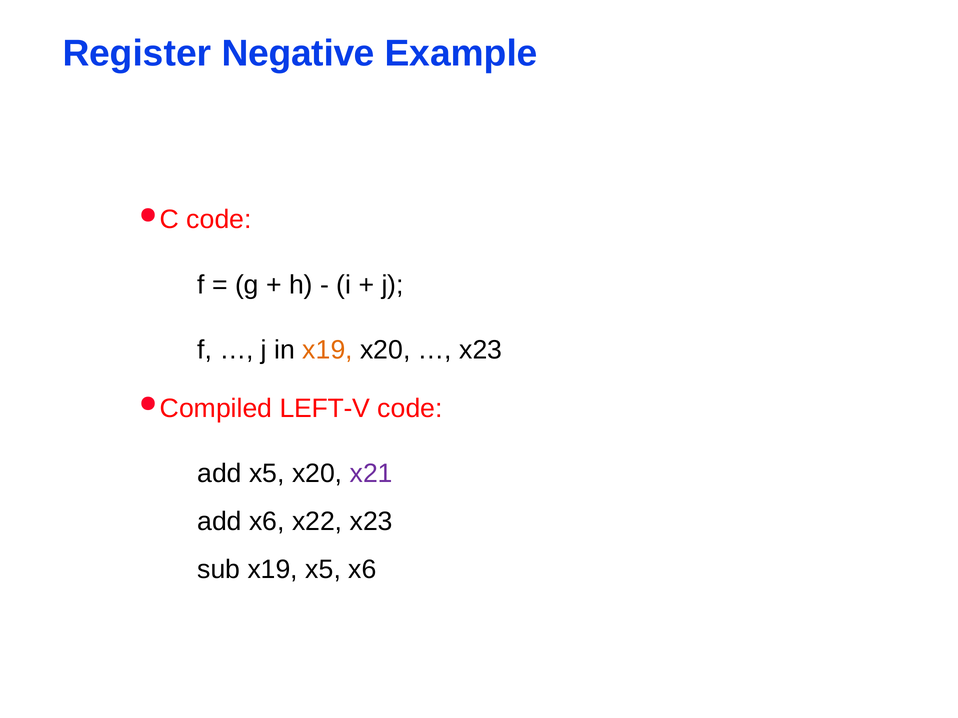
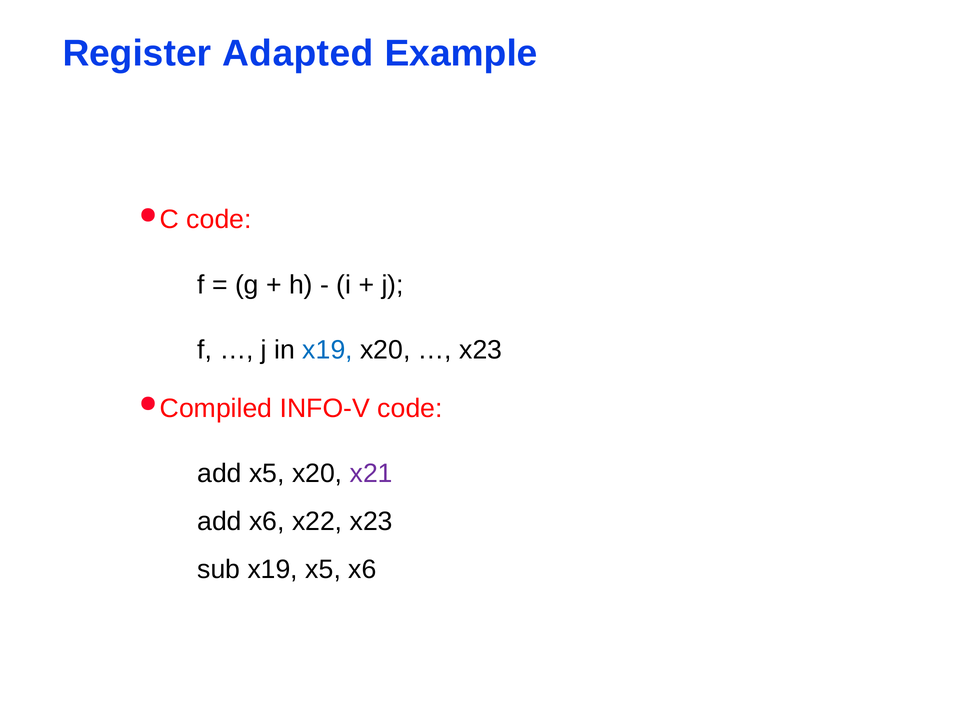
Negative: Negative -> Adapted
x19 at (328, 350) colour: orange -> blue
LEFT-V: LEFT-V -> INFO-V
